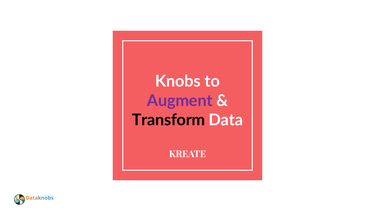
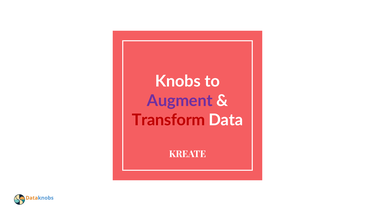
Transform colour: black -> red
